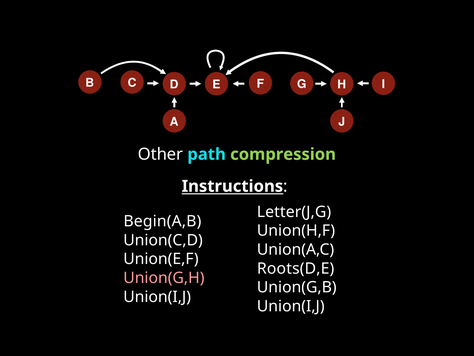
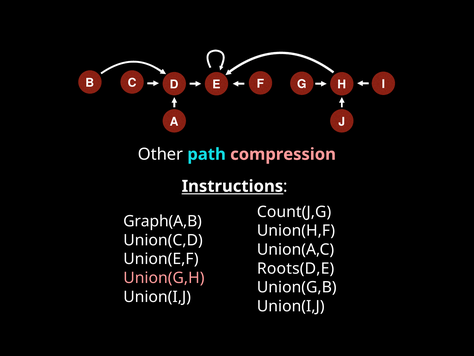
compression colour: light green -> pink
Letter(J,G: Letter(J,G -> Count(J,G
Begin(A,B: Begin(A,B -> Graph(A,B
